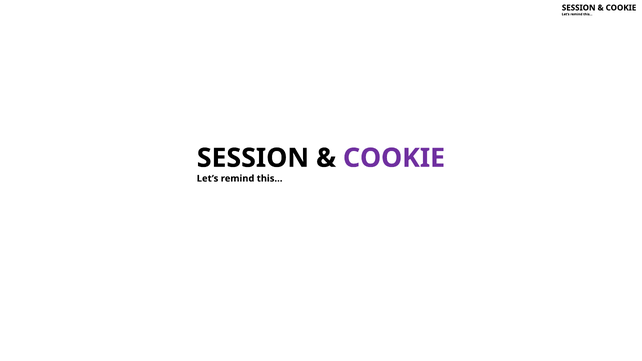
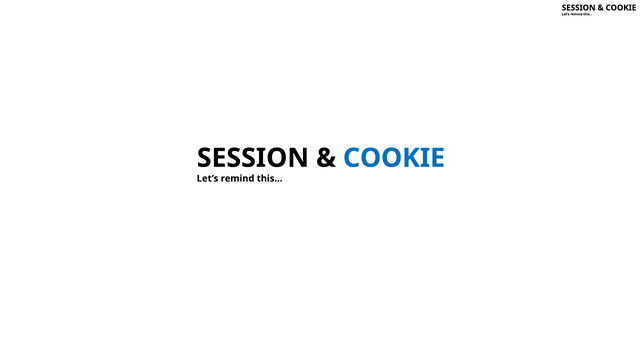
COOKIE at (394, 158) colour: purple -> blue
